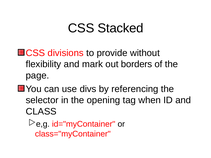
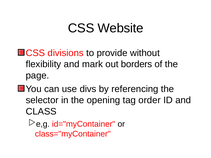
Stacked: Stacked -> Website
when: when -> order
